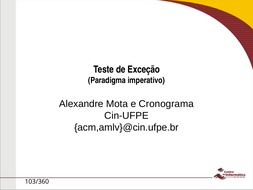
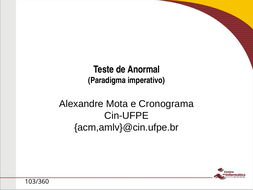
Exceção: Exceção -> Anormal
